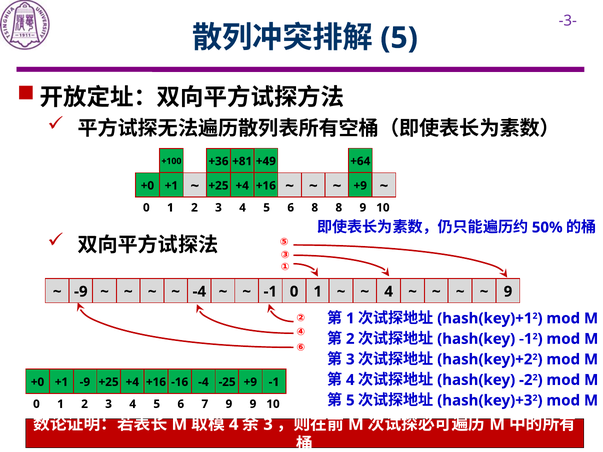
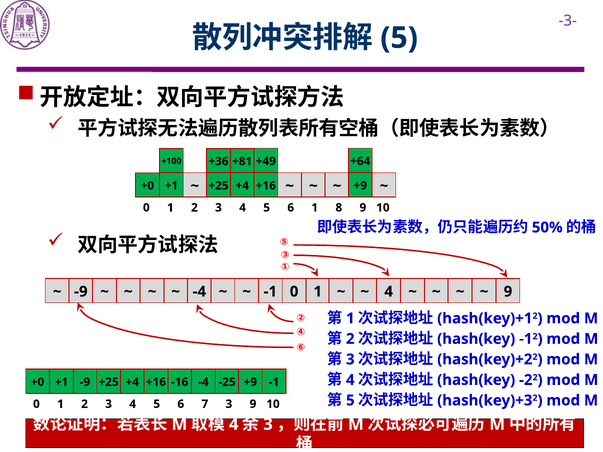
6 8: 8 -> 1
7 9: 9 -> 3
